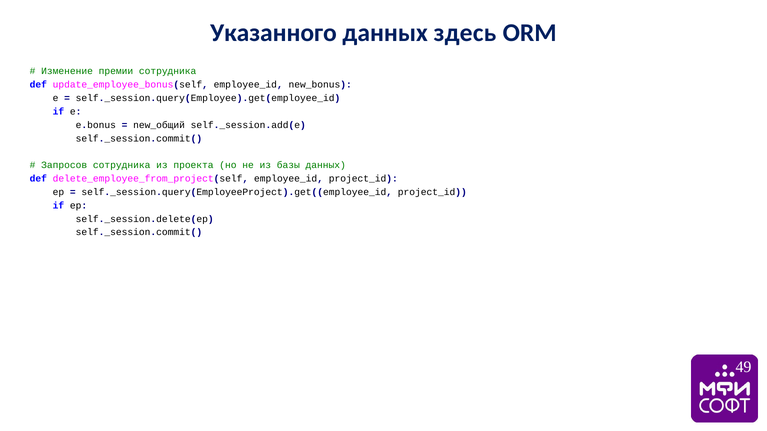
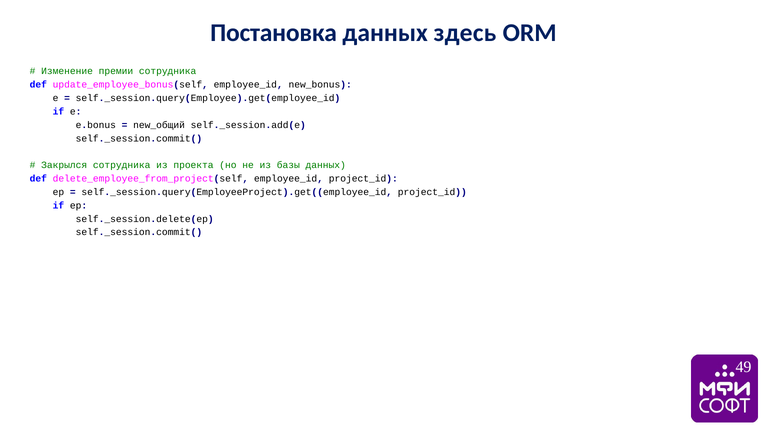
Указанного: Указанного -> Постановка
Запросов: Запросов -> Закрылся
